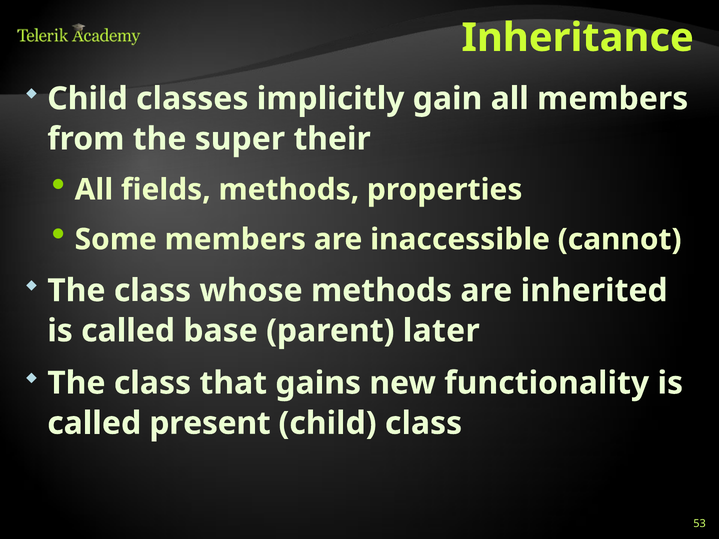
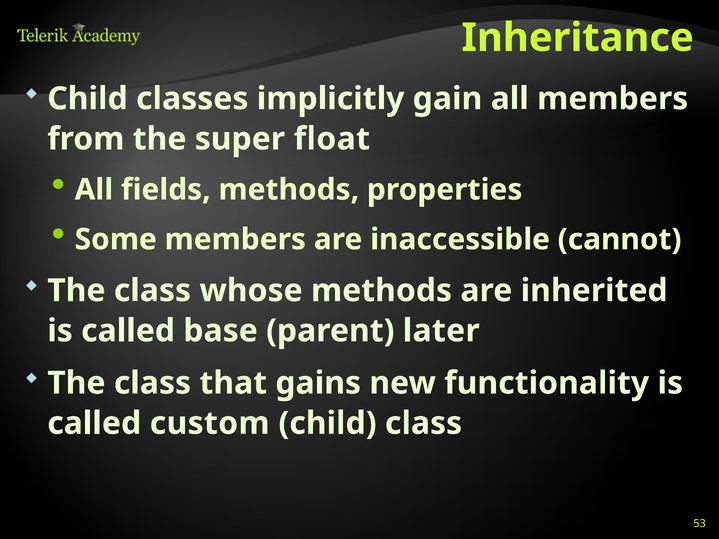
their: their -> float
present: present -> custom
